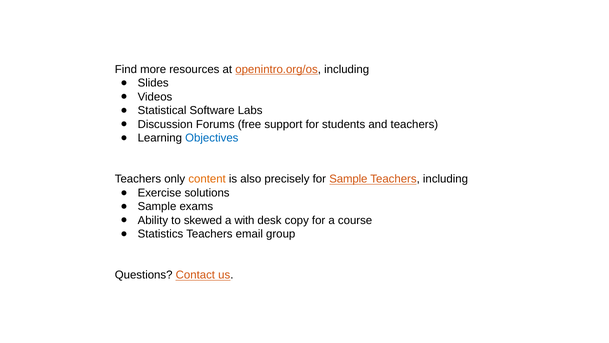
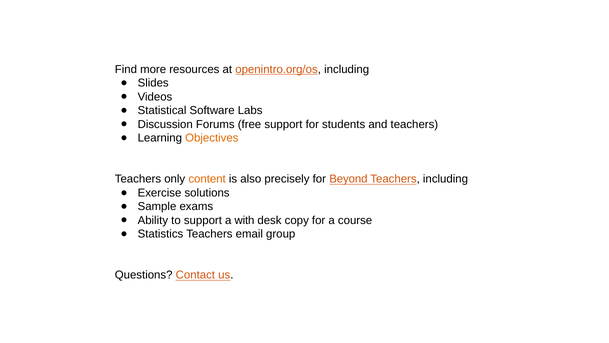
Objectives colour: blue -> orange
for Sample: Sample -> Beyond
to skewed: skewed -> support
